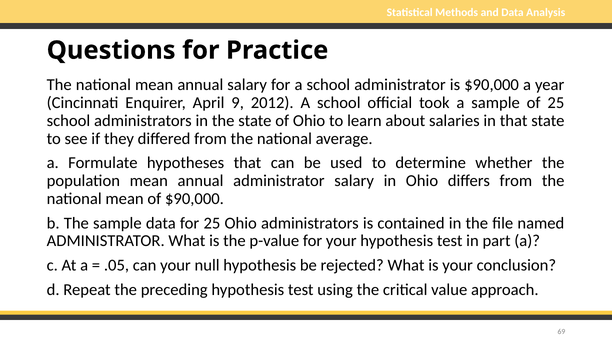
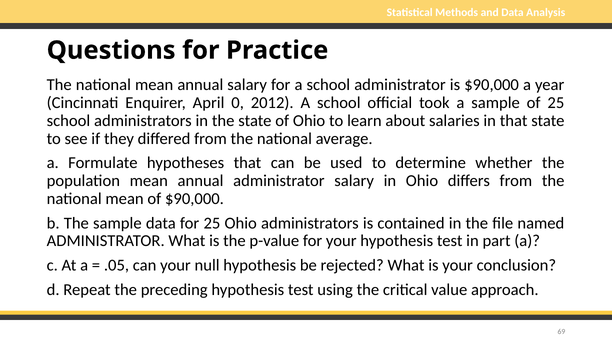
9: 9 -> 0
